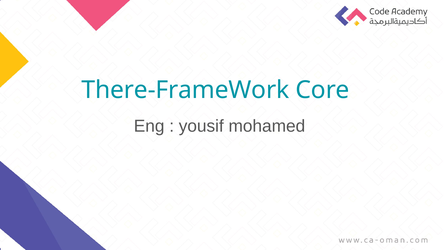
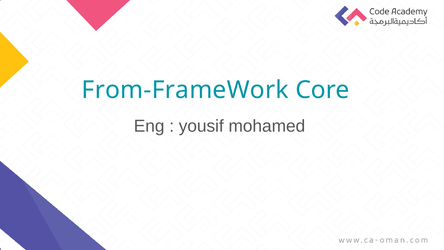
There-FrameWork: There-FrameWork -> From-FrameWork
